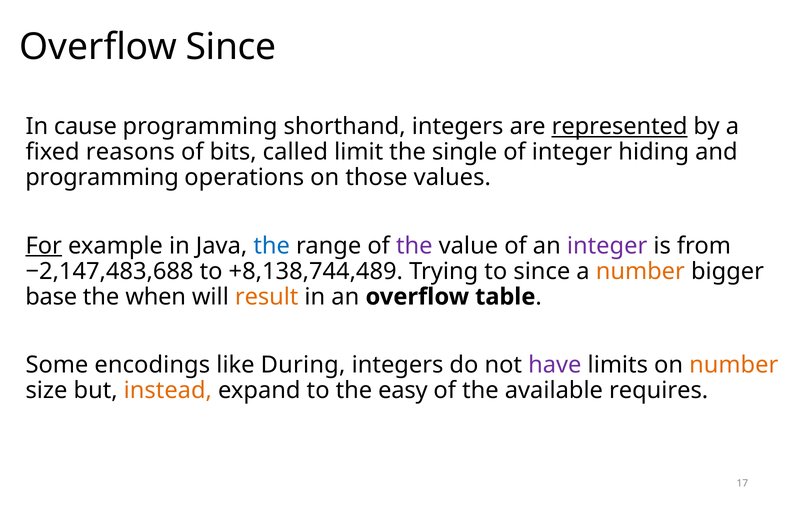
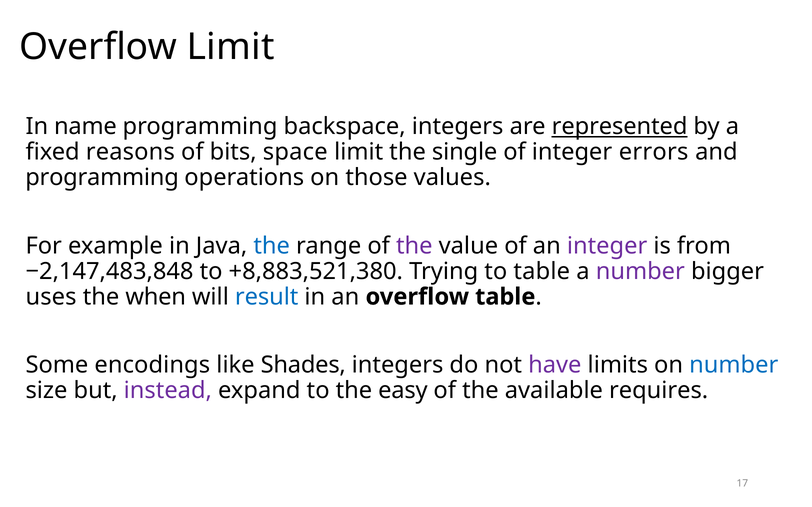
Overflow Since: Since -> Limit
cause: cause -> name
shorthand: shorthand -> backspace
called: called -> space
hiding: hiding -> errors
For underline: present -> none
−2,147,483,688: −2,147,483,688 -> −2,147,483,848
+8,138,744,489: +8,138,744,489 -> +8,883,521,380
to since: since -> table
number at (640, 272) colour: orange -> purple
base: base -> uses
result colour: orange -> blue
During: During -> Shades
number at (734, 365) colour: orange -> blue
instead colour: orange -> purple
